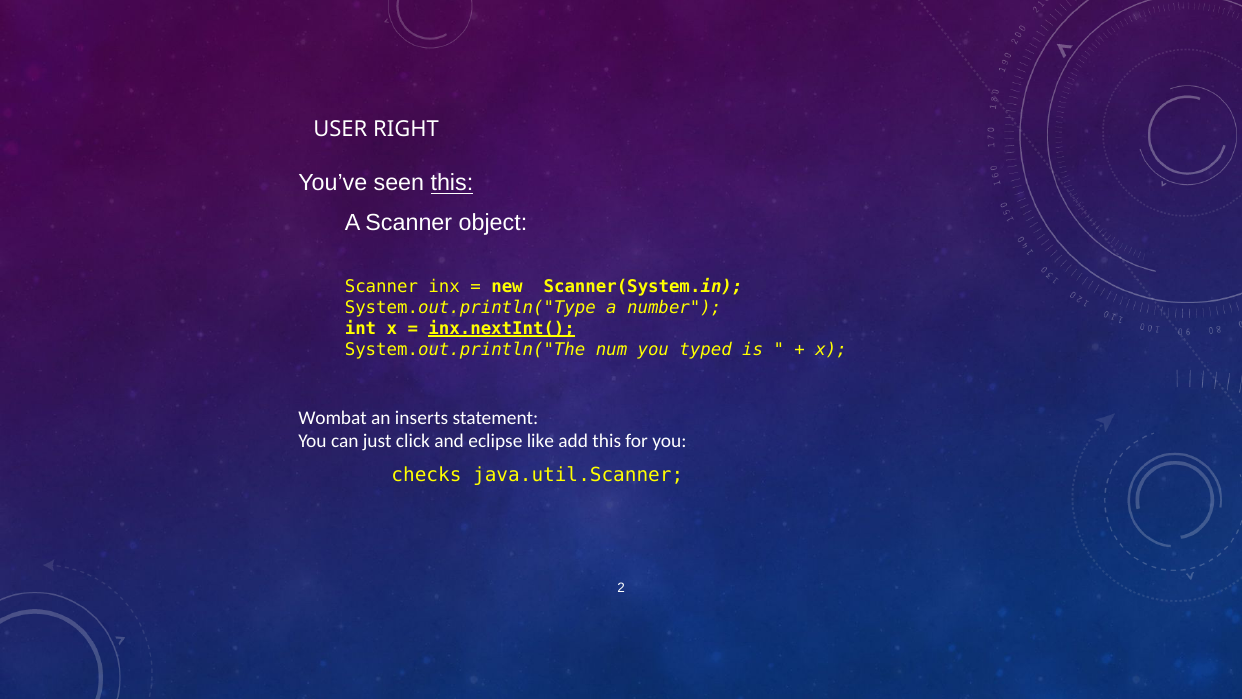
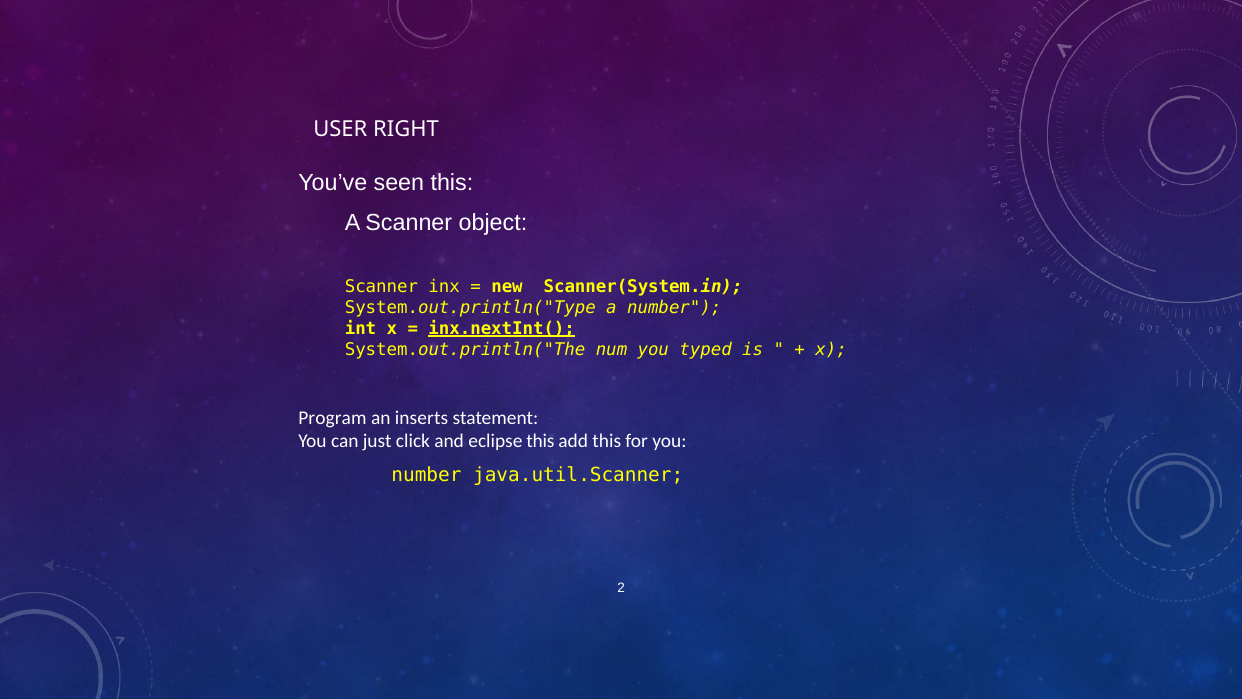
this at (452, 183) underline: present -> none
Wombat: Wombat -> Program
eclipse like: like -> this
checks at (426, 474): checks -> number
